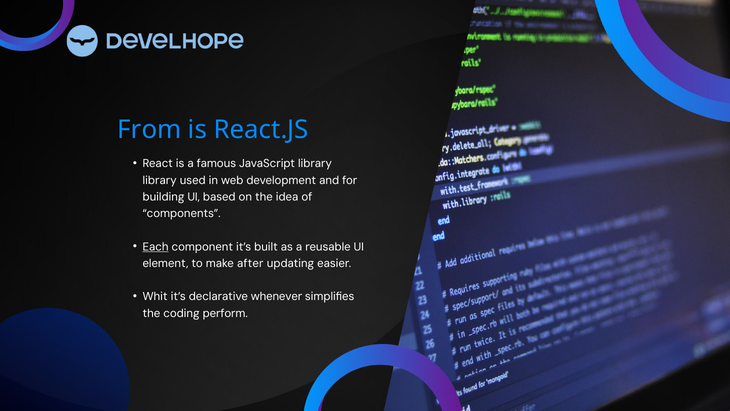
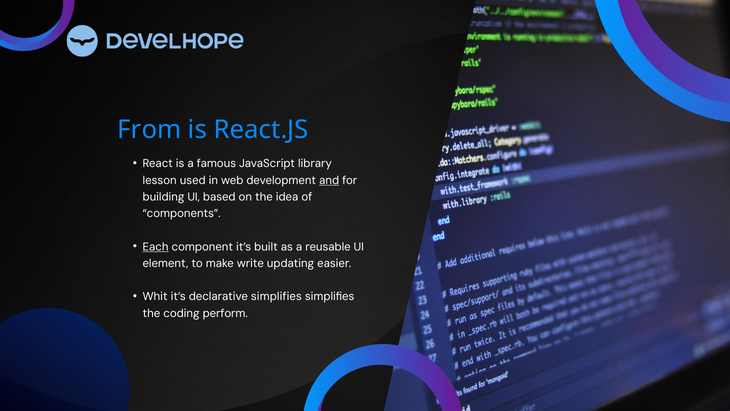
library at (160, 180): library -> lesson
and underline: none -> present
after: after -> write
declarative whenever: whenever -> simplifies
